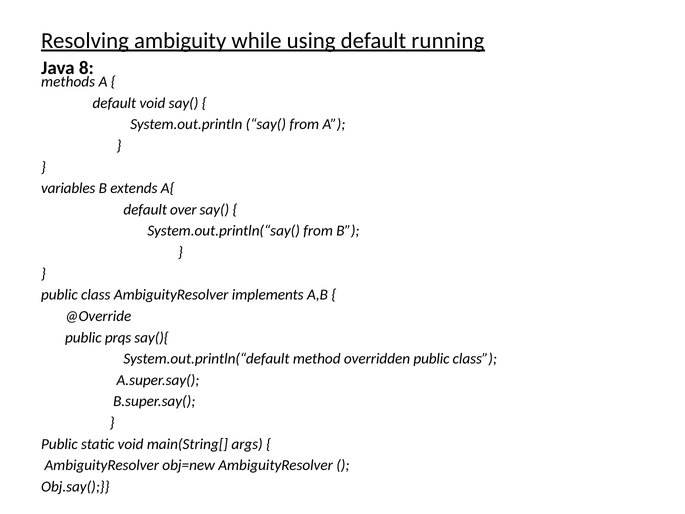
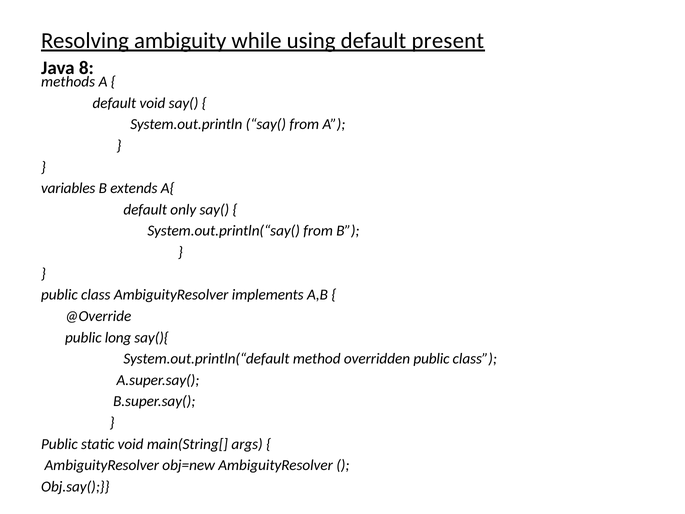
running: running -> present
over: over -> only
prqs: prqs -> long
